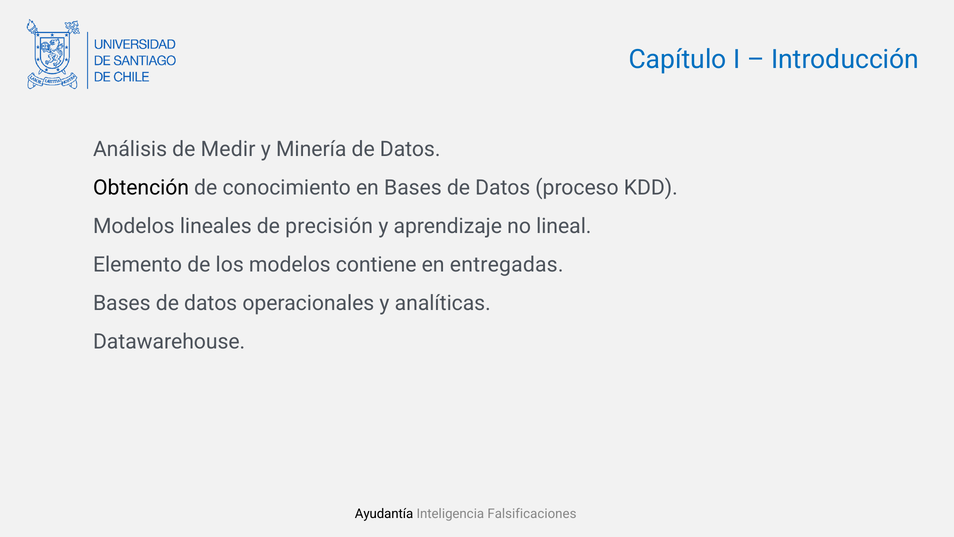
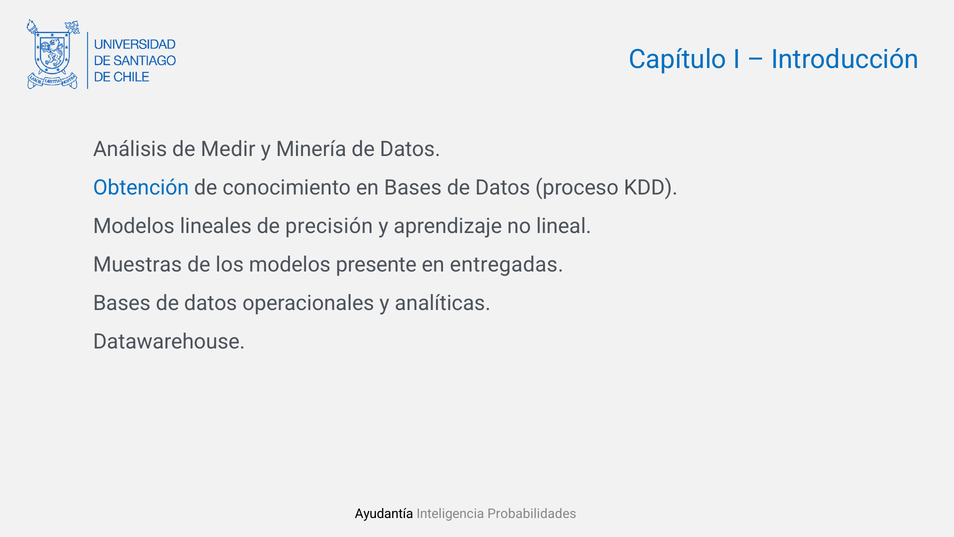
Obtención colour: black -> blue
Elemento: Elemento -> Muestras
contiene: contiene -> presente
Falsificaciones: Falsificaciones -> Probabilidades
